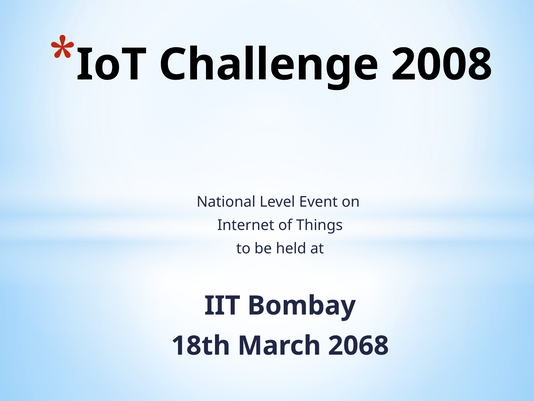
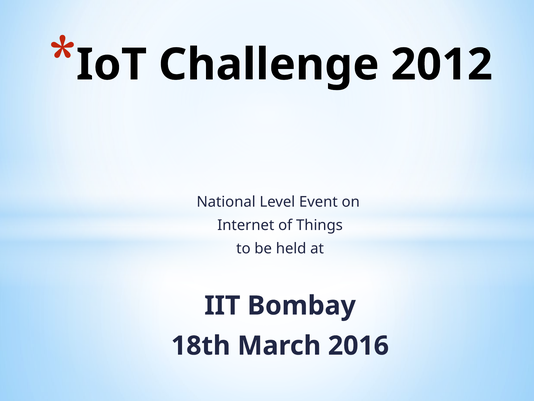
2008: 2008 -> 2012
2068: 2068 -> 2016
